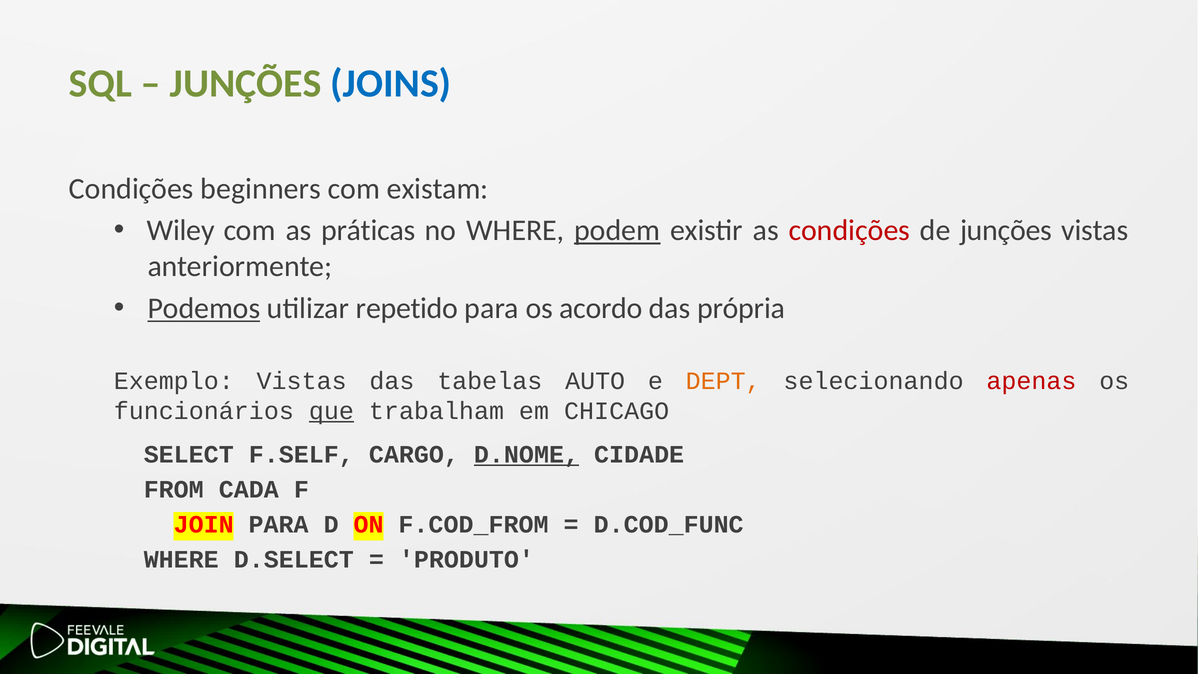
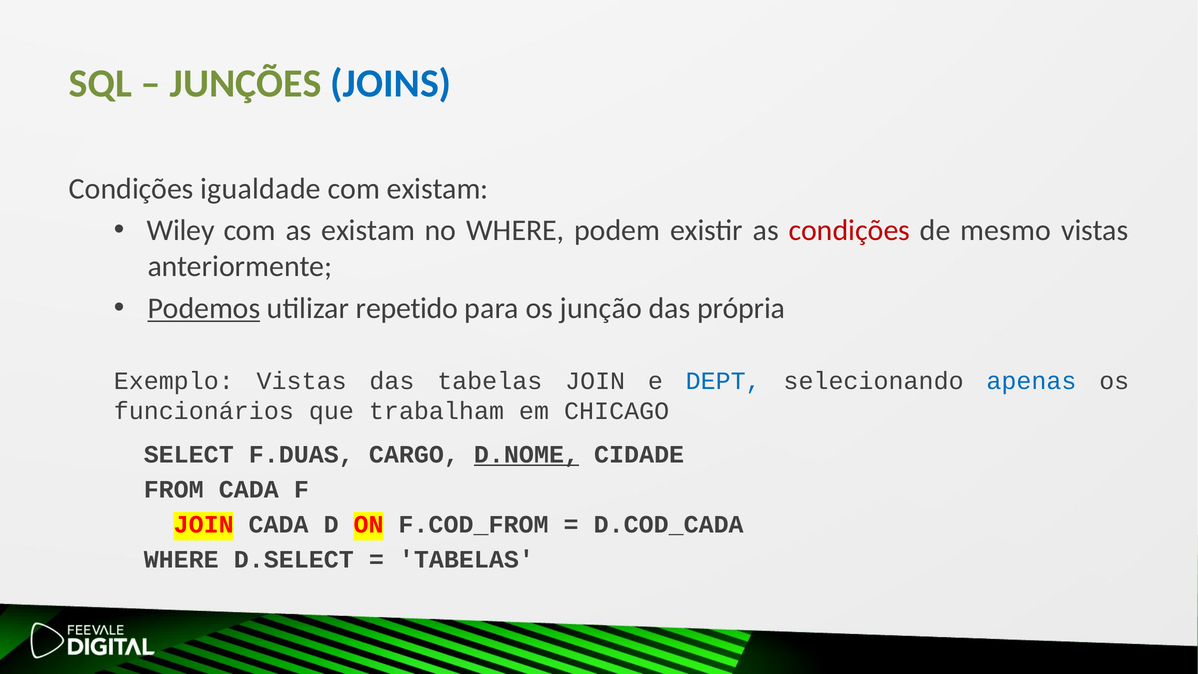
beginners: beginners -> igualdade
as práticas: práticas -> existam
podem underline: present -> none
de junções: junções -> mesmo
acordo: acordo -> junção
tabelas AUTO: AUTO -> JOIN
DEPT colour: orange -> blue
apenas colour: red -> blue
que underline: present -> none
F.SELF: F.SELF -> F.DUAS
JOIN PARA: PARA -> CADA
D.COD_FUNC: D.COD_FUNC -> D.COD_CADA
PRODUTO at (466, 559): PRODUTO -> TABELAS
